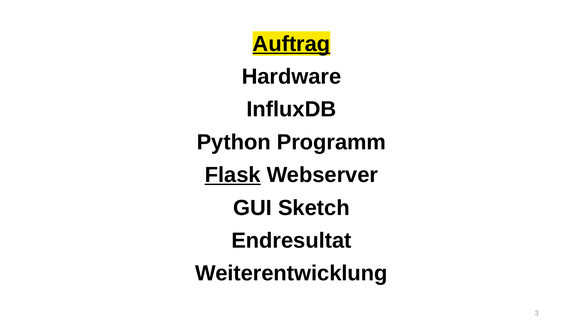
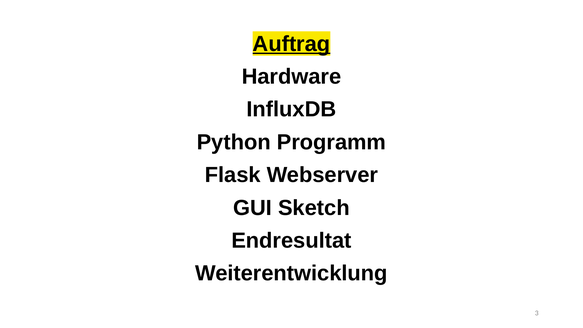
Flask underline: present -> none
